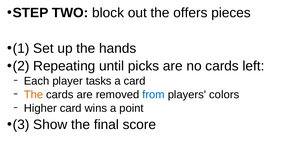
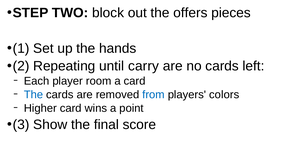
picks: picks -> carry
tasks: tasks -> room
The at (33, 95) colour: orange -> blue
